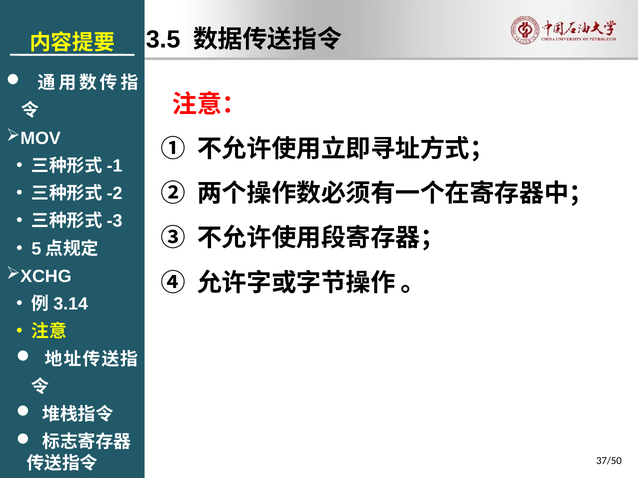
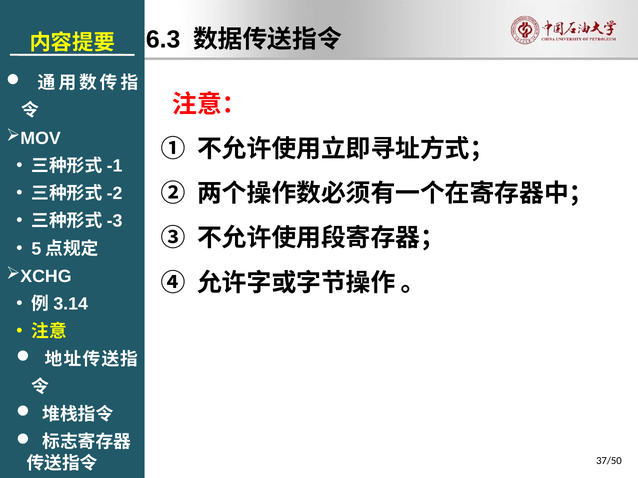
3.5: 3.5 -> 6.3
